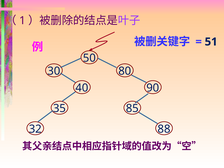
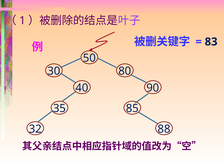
51: 51 -> 83
